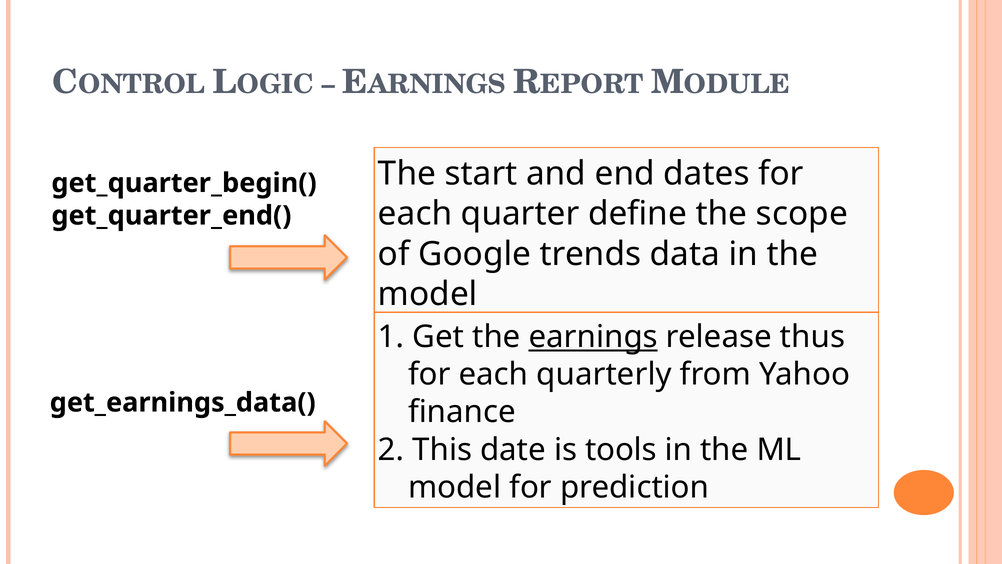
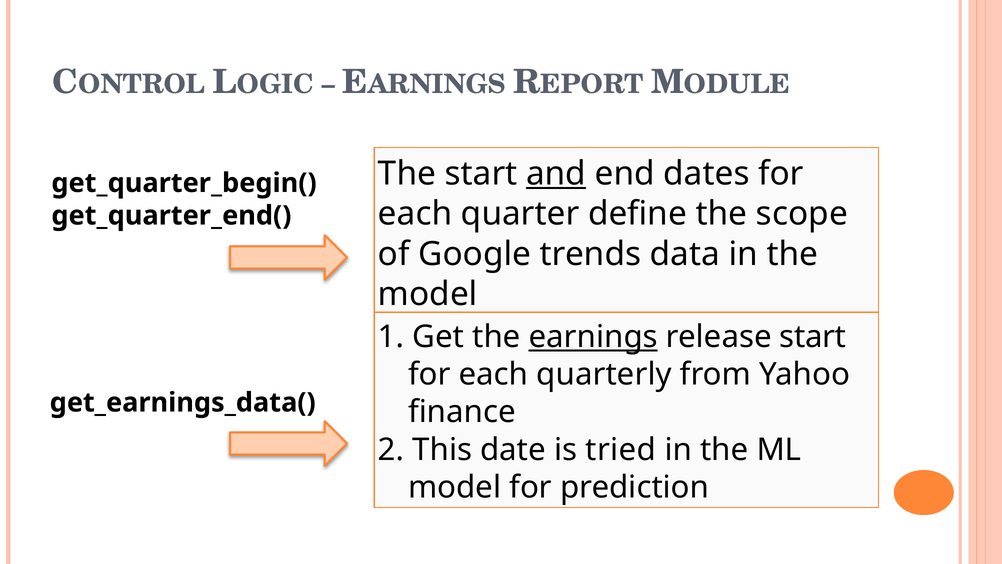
and underline: none -> present
release thus: thus -> start
tools: tools -> tried
